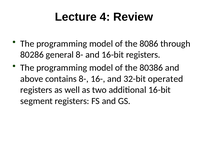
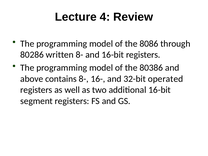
general: general -> written
